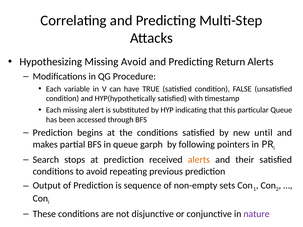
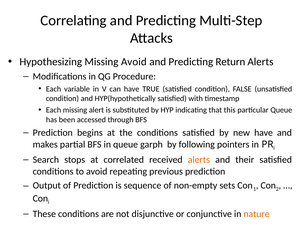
new until: until -> have
at prediction: prediction -> correlated
nature colour: purple -> orange
